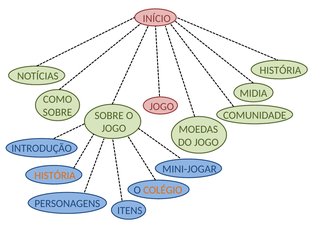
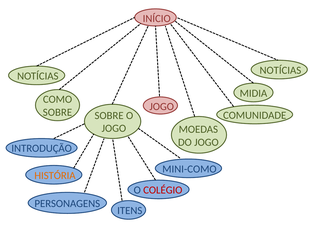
HISTÓRIA at (280, 70): HISTÓRIA -> NOTÍCIAS
MINI-JOGAR: MINI-JOGAR -> MINI-COMO
COLÉGIO colour: orange -> red
